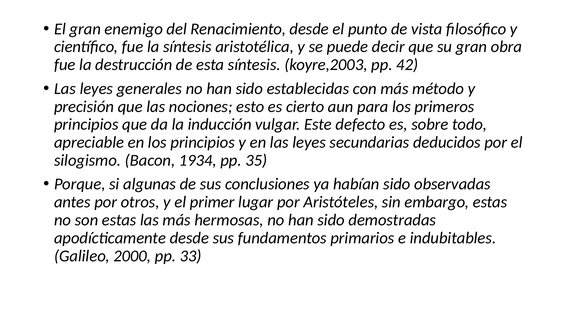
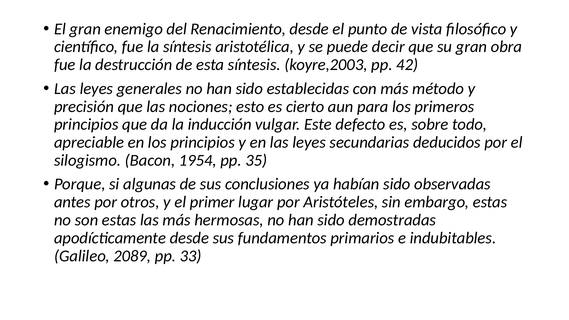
1934: 1934 -> 1954
2000: 2000 -> 2089
